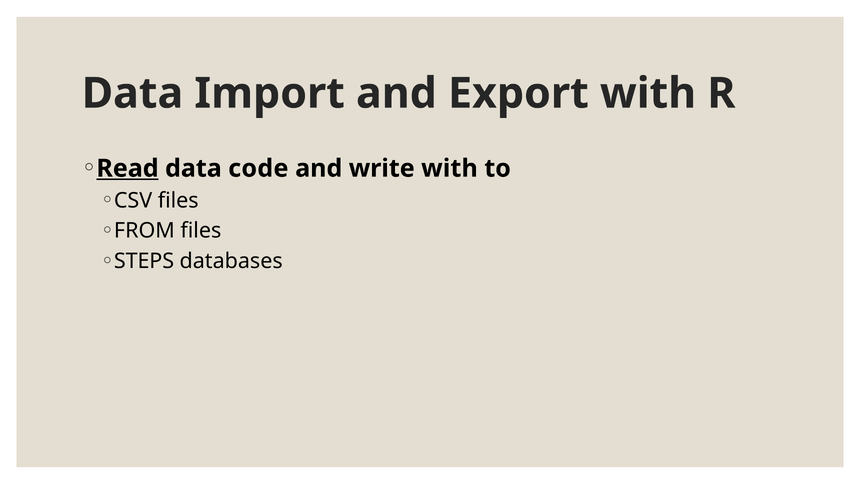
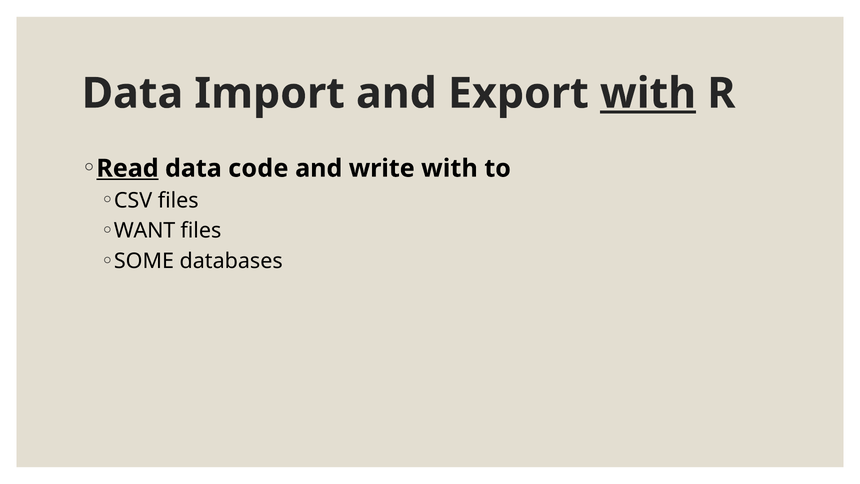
with at (648, 93) underline: none -> present
FROM: FROM -> WANT
STEPS: STEPS -> SOME
